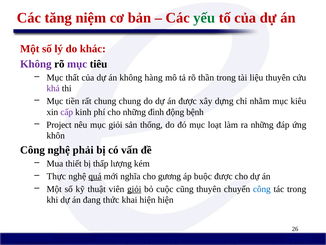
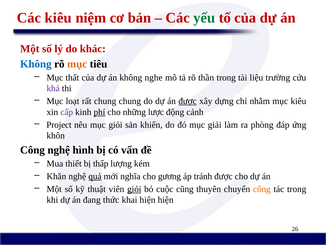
Các tăng: tăng -> kiêu
Không at (36, 64) colour: purple -> blue
mục at (77, 64) colour: purple -> orange
hàng: hàng -> nghe
liệu thuyên: thuyên -> trường
tiền: tiền -> loạt
được at (188, 101) underline: none -> present
phí underline: none -> present
đình: đình -> lược
bệnh: bệnh -> cảnh
thống: thống -> khiến
loạt: loạt -> giải
ra những: những -> phòng
phải: phải -> hình
Thực: Thực -> Khăn
buộc: buộc -> tránh
công at (262, 189) colour: blue -> orange
